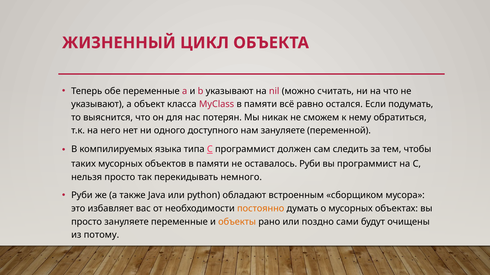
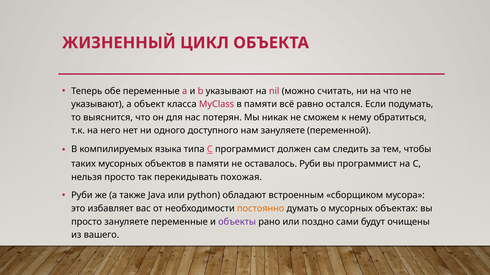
немного: немного -> похожая
объекты colour: orange -> purple
потому: потому -> вашего
